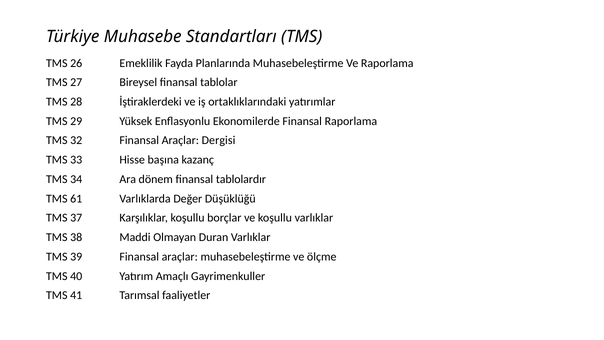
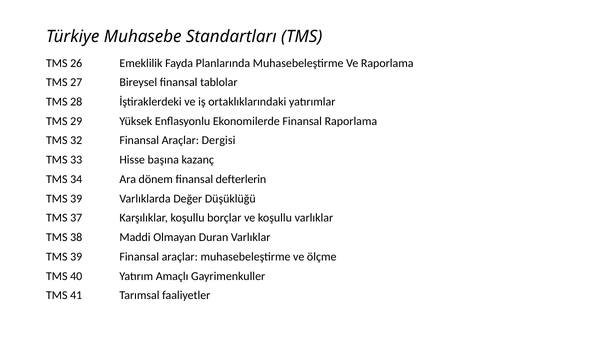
tablolardır: tablolardır -> defterlerin
61 at (76, 198): 61 -> 39
